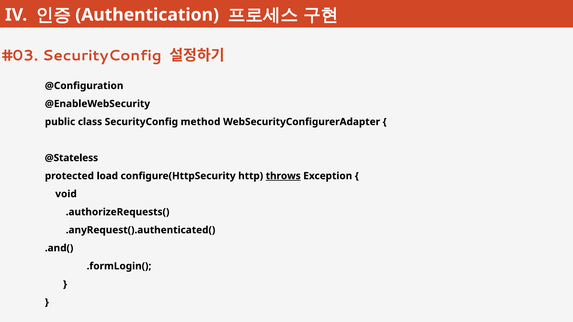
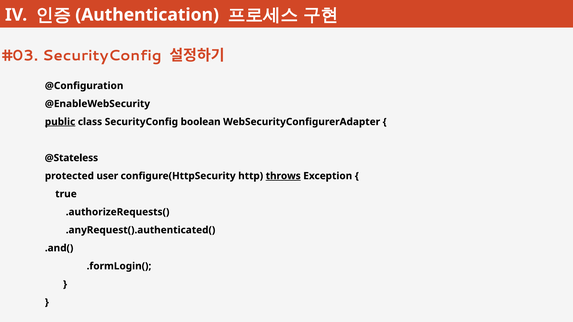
public underline: none -> present
method: method -> boolean
load: load -> user
void: void -> true
